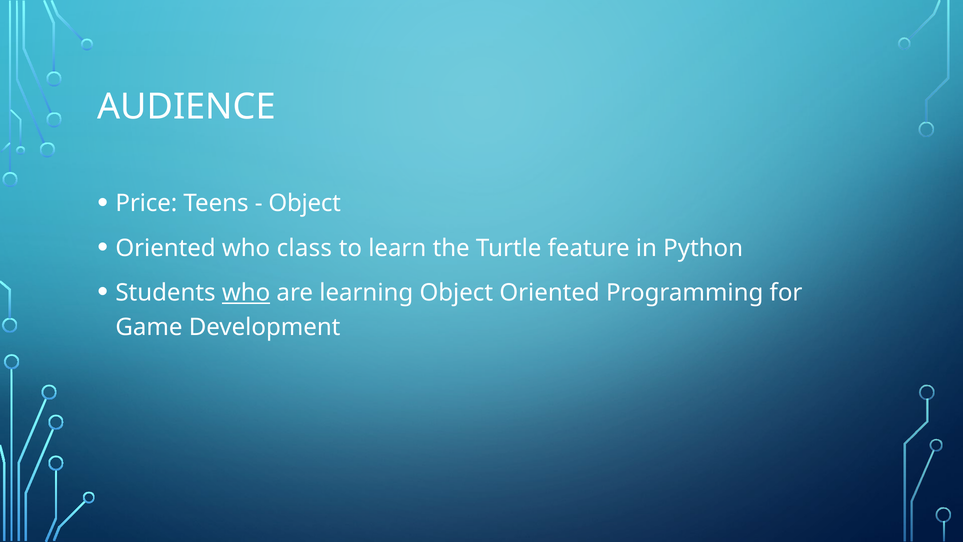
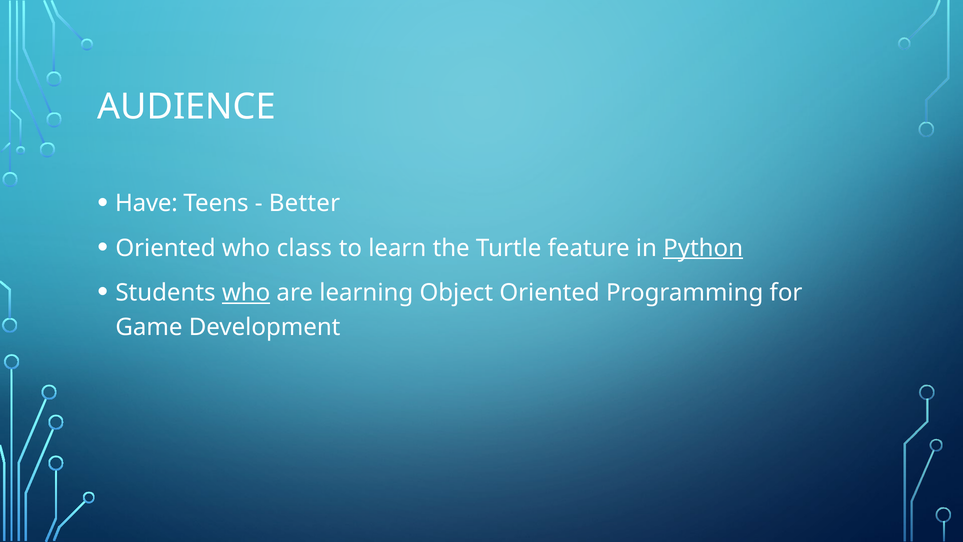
Price: Price -> Have
Object at (305, 203): Object -> Better
Python underline: none -> present
